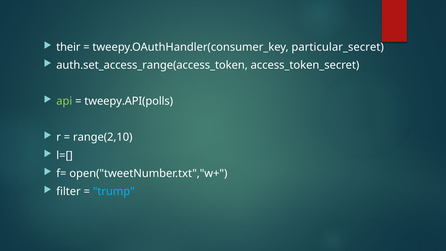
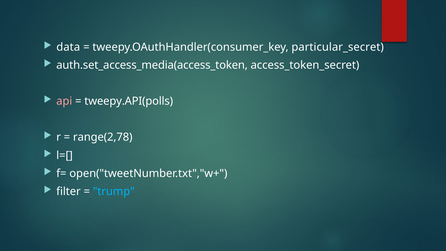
their: their -> data
auth.set_access_range(access_token: auth.set_access_range(access_token -> auth.set_access_media(access_token
api colour: light green -> pink
range(2,10: range(2,10 -> range(2,78
